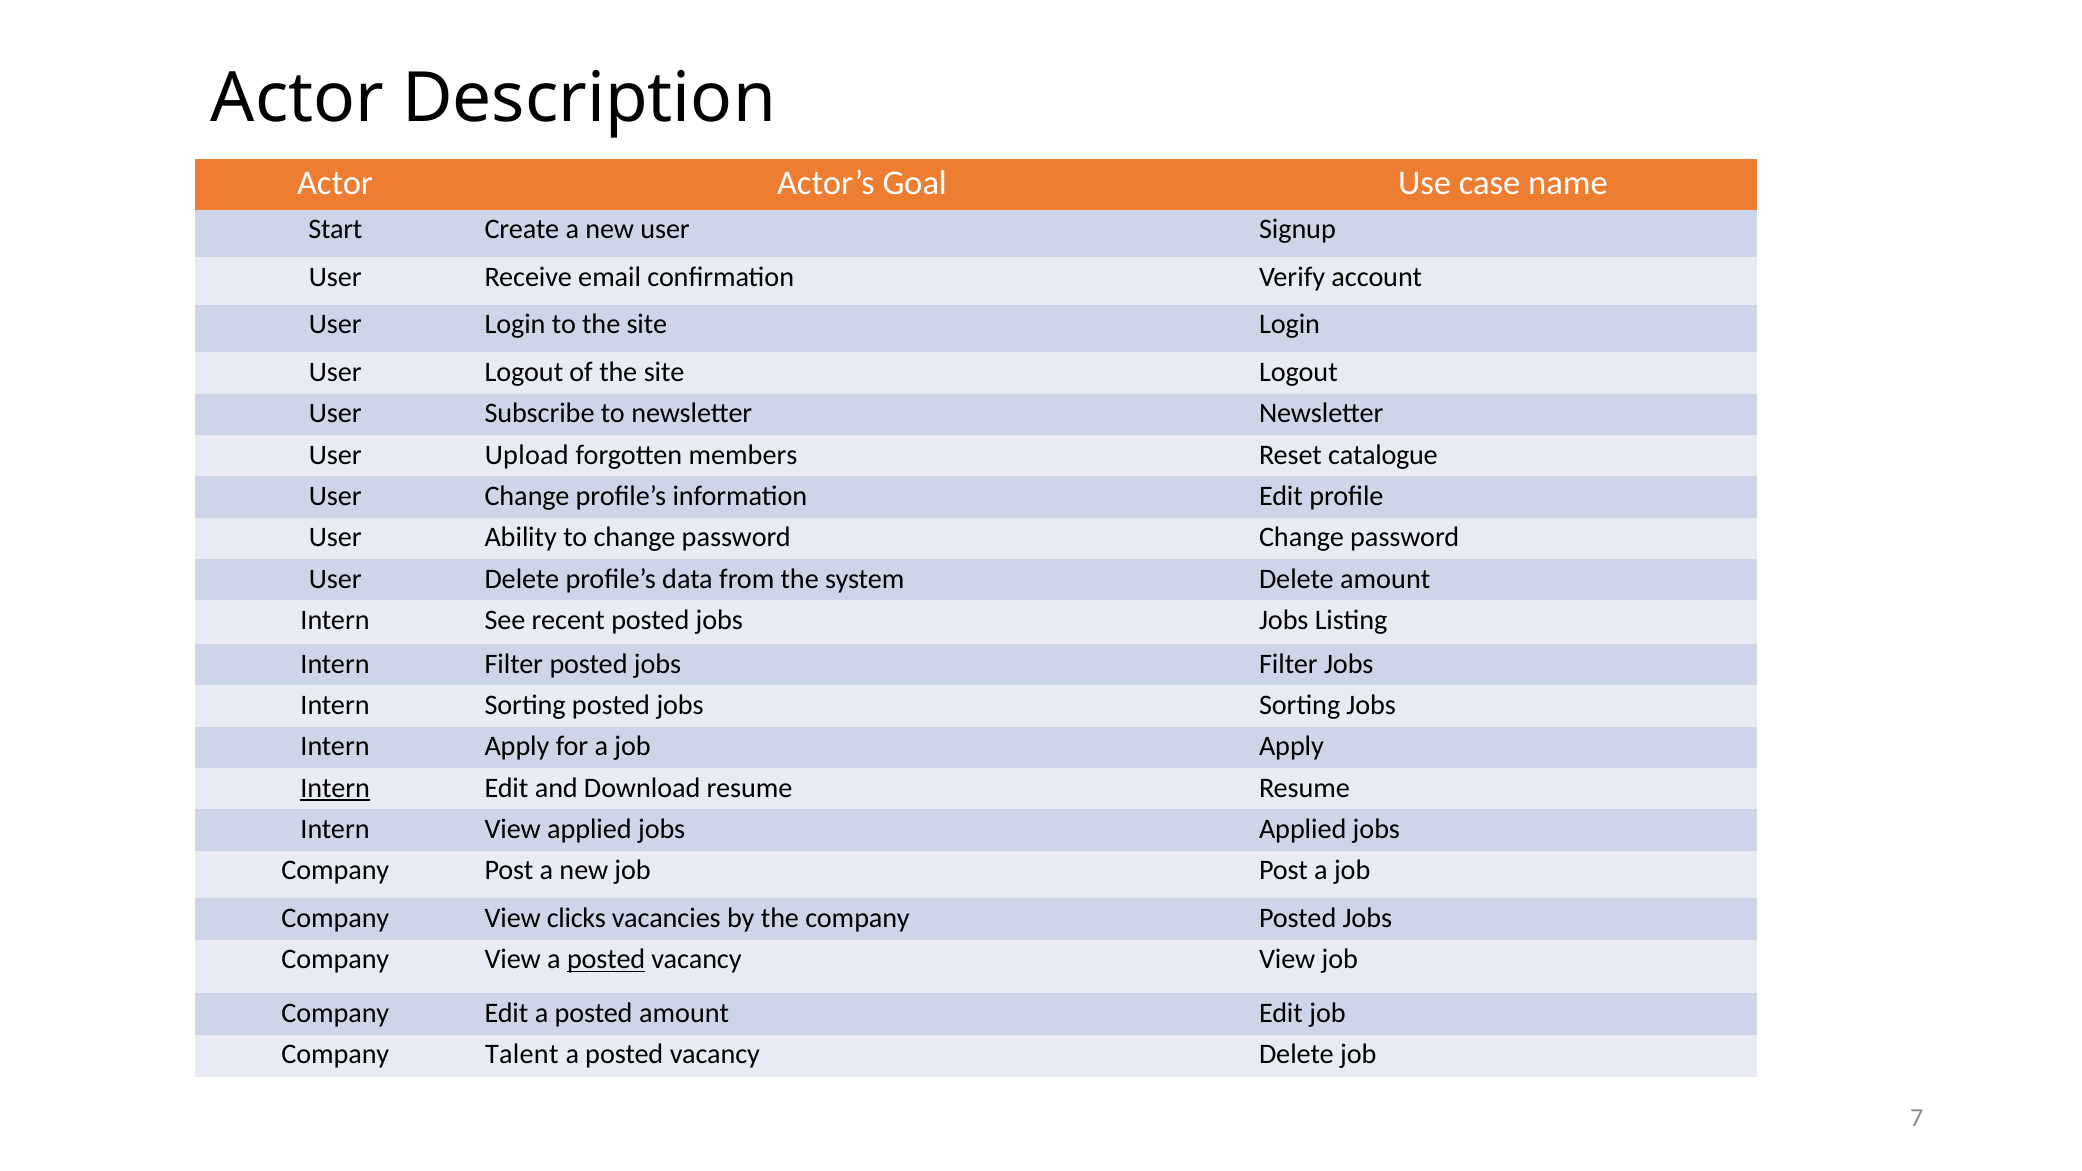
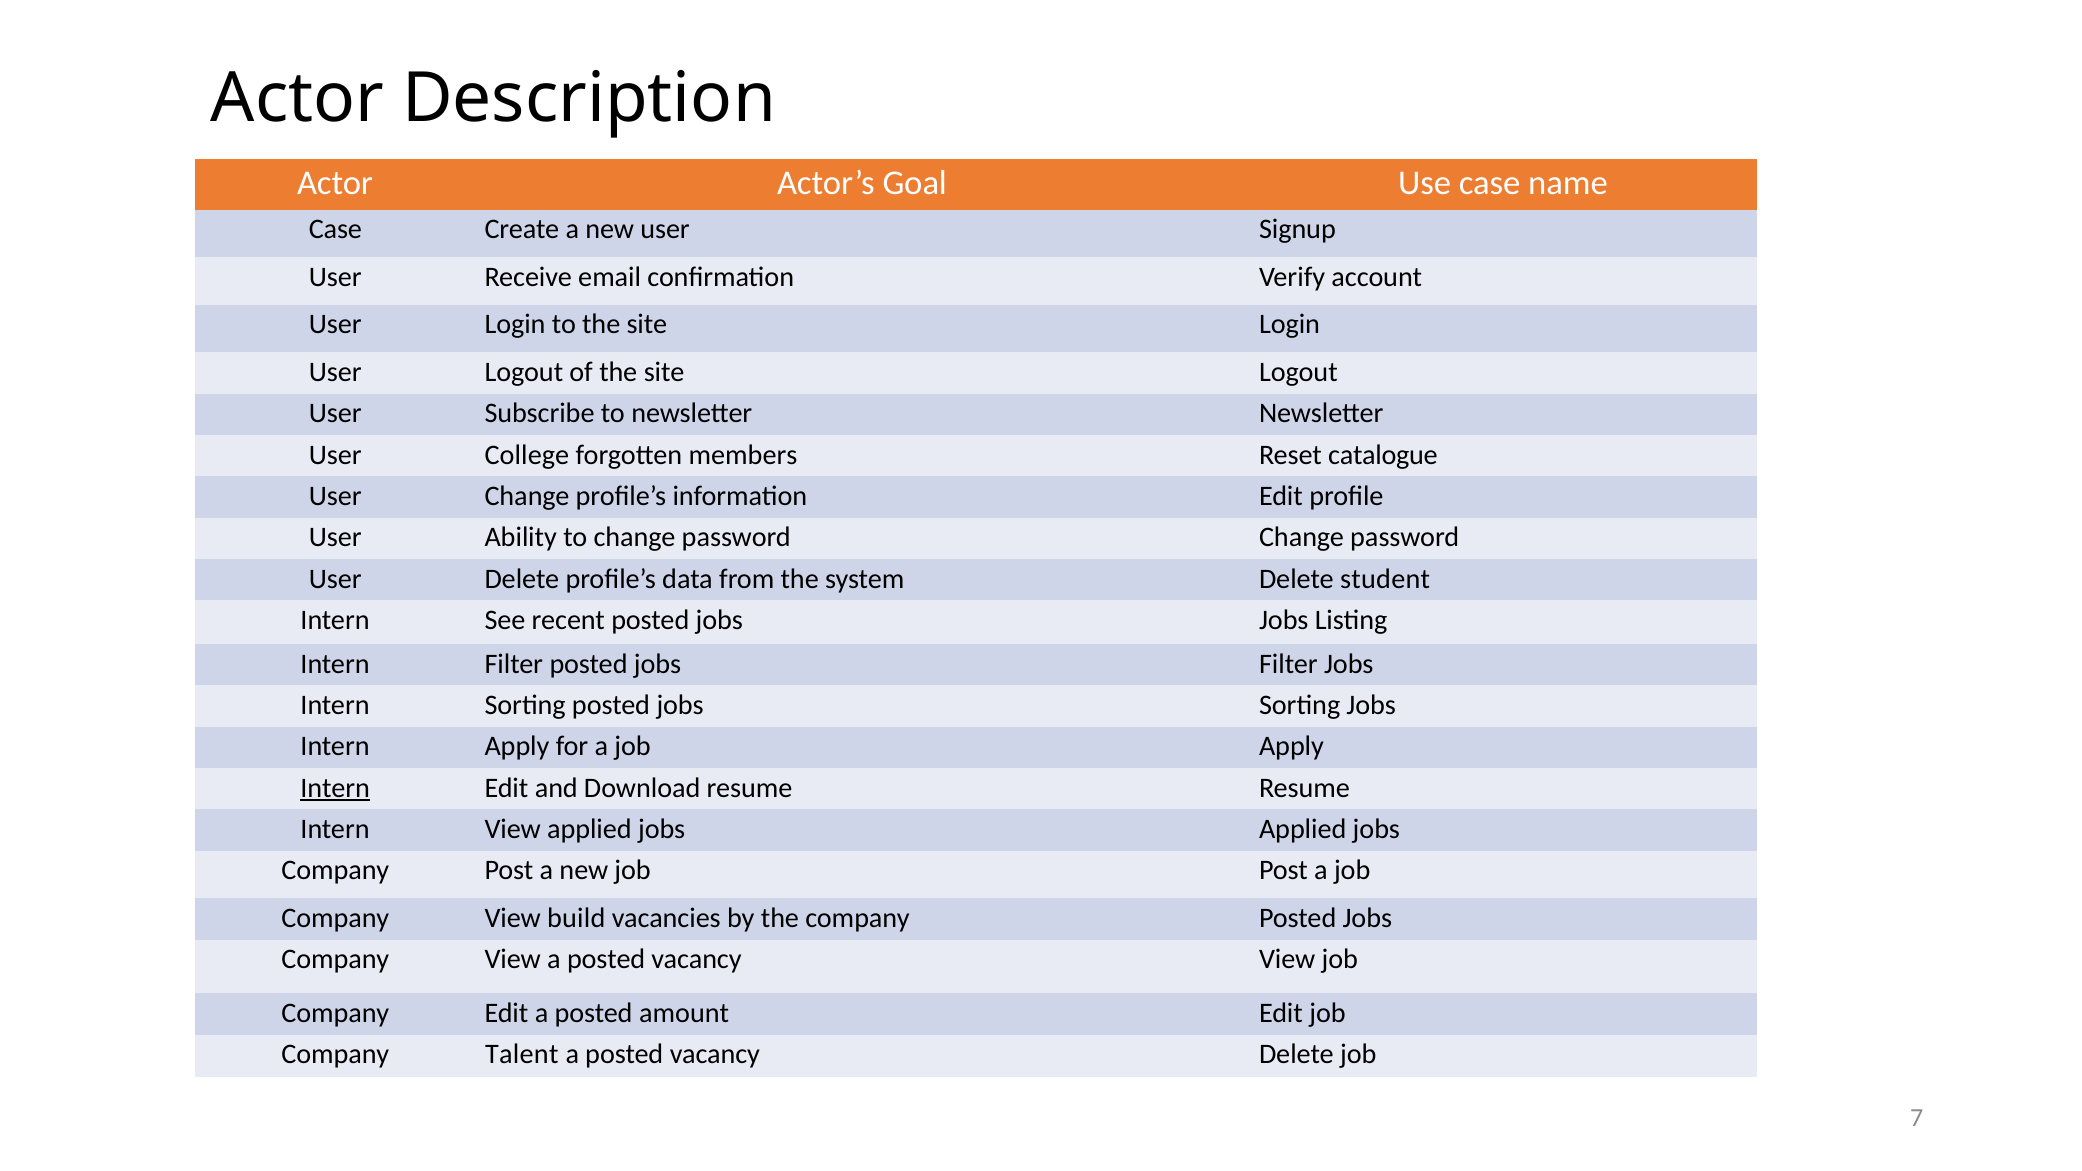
Start at (335, 230): Start -> Case
Upload: Upload -> College
Delete amount: amount -> student
clicks: clicks -> build
posted at (606, 960) underline: present -> none
